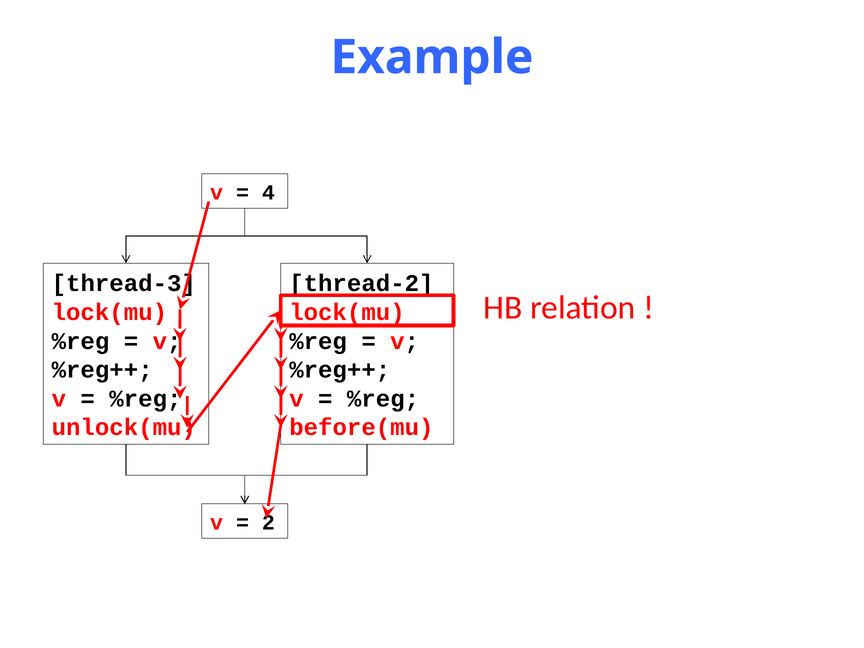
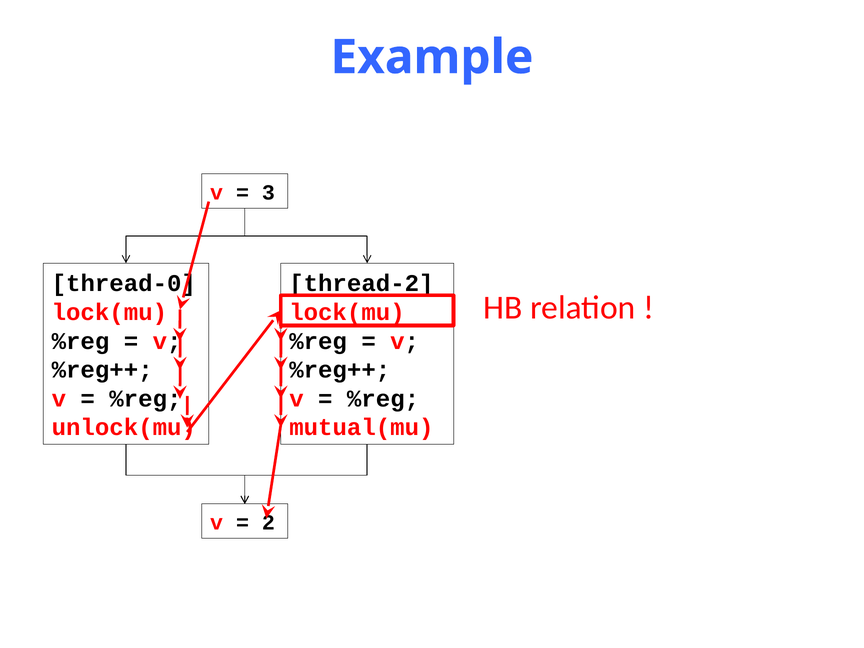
4: 4 -> 3
thread-3: thread-3 -> thread-0
before(mu: before(mu -> mutual(mu
